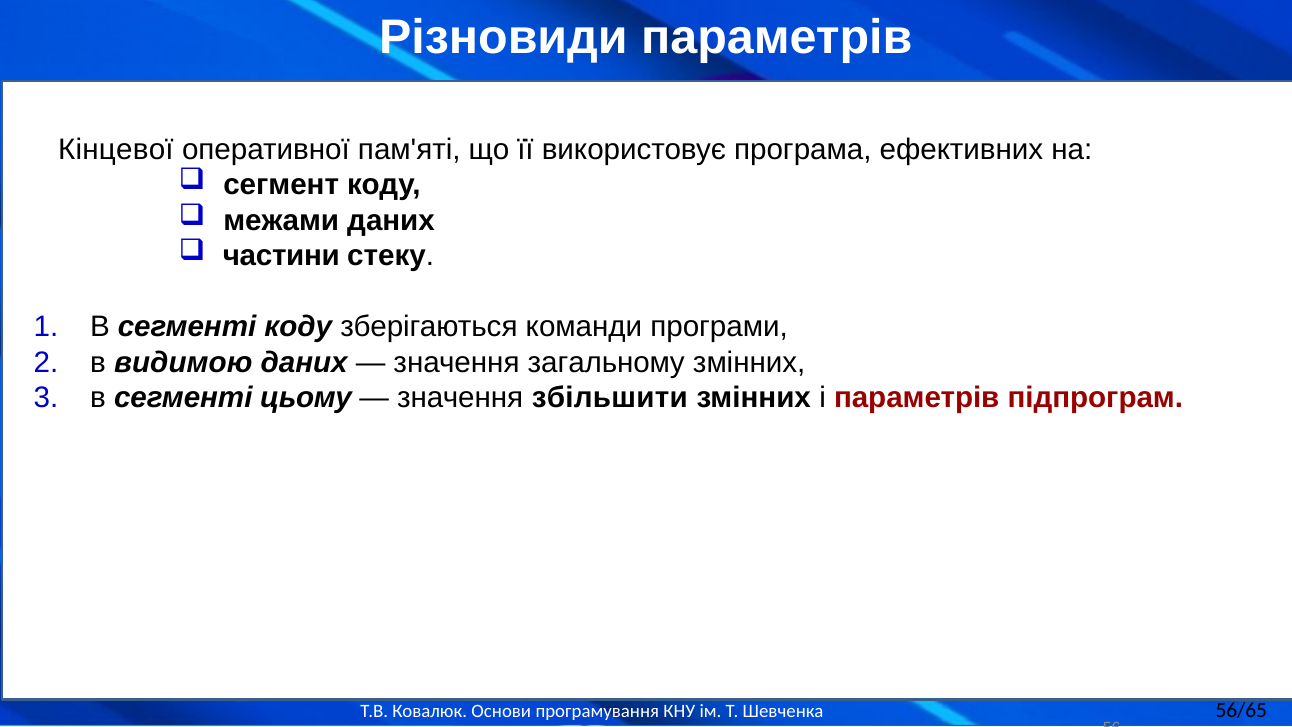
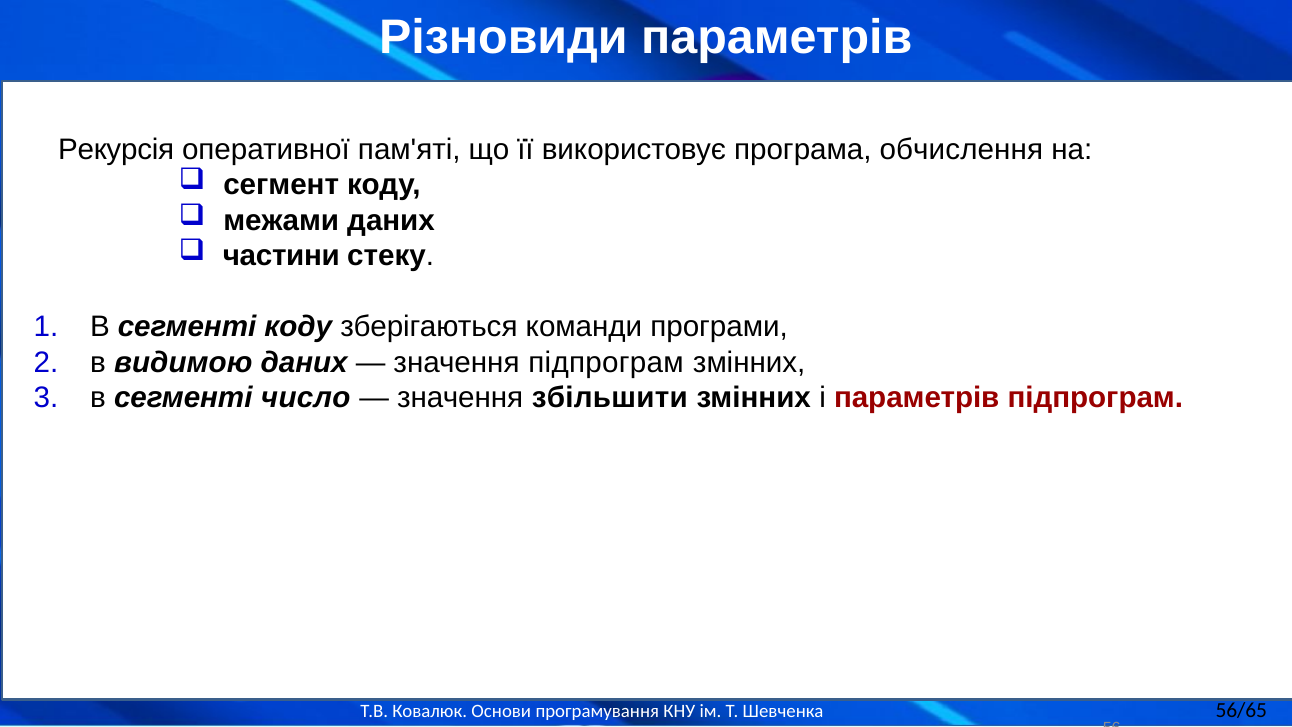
Кінцевої: Кінцевої -> Рекурсія
ефективних: ефективних -> обчислення
значення загальному: загальному -> підпрограм
цьому: цьому -> число
